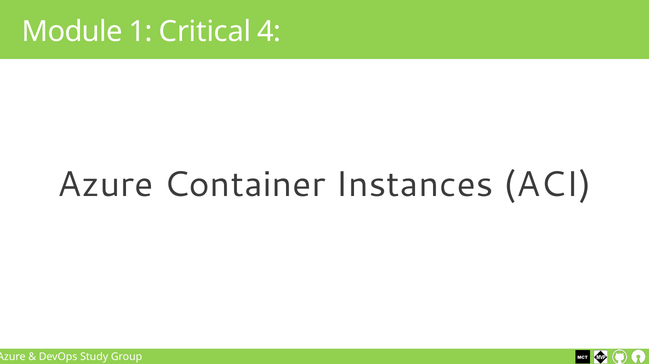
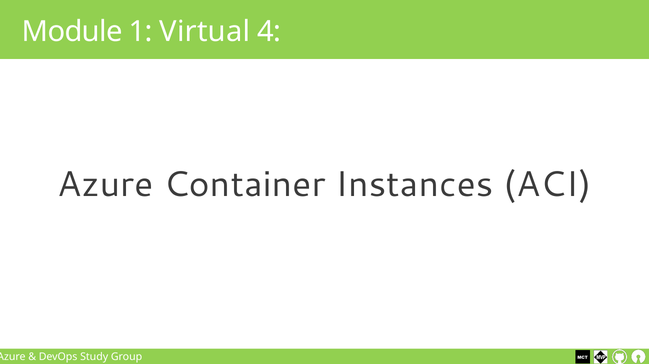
Critical: Critical -> Virtual
